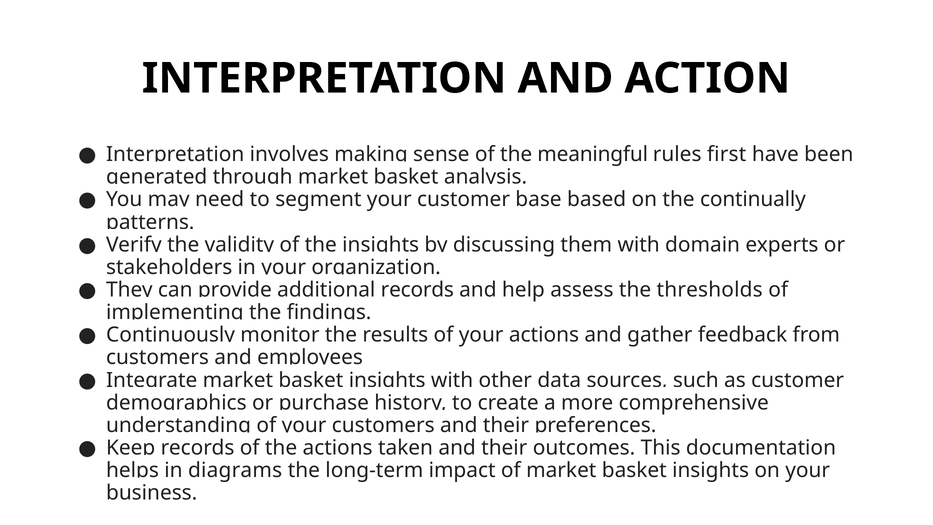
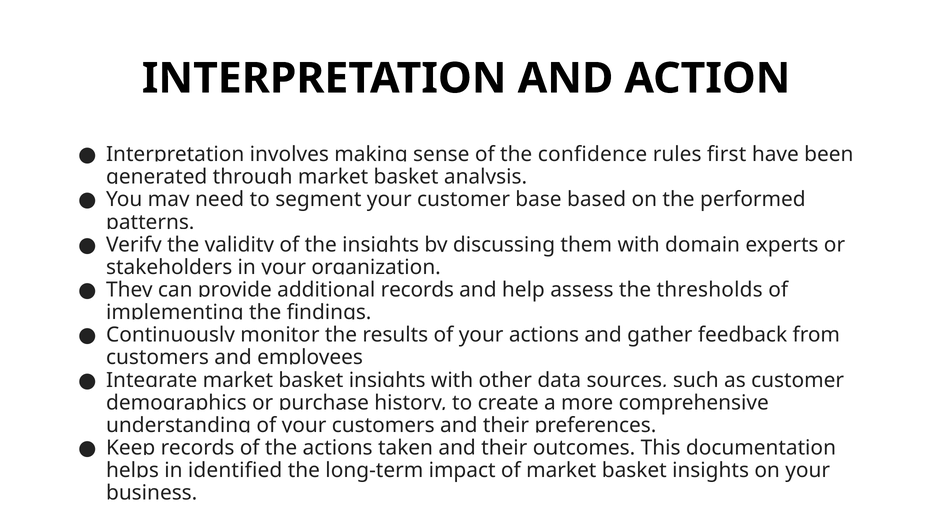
meaningful: meaningful -> confidence
continually: continually -> performed
diagrams: diagrams -> identified
